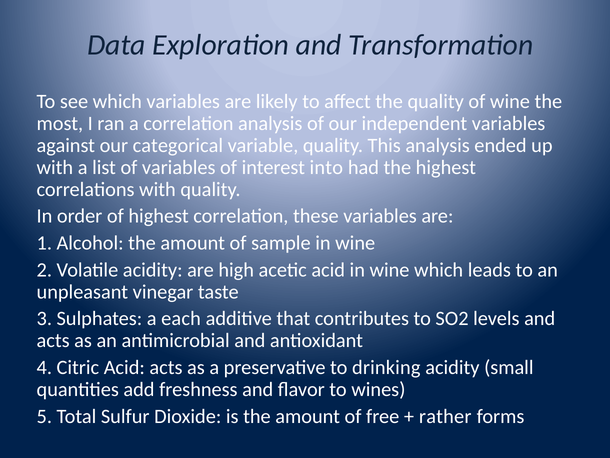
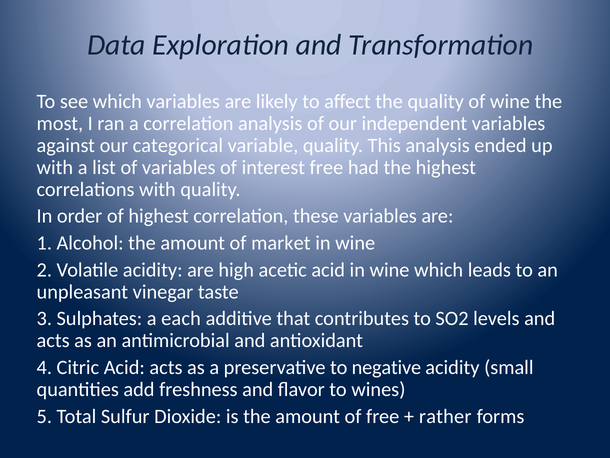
interest into: into -> free
sample: sample -> market
drinking: drinking -> negative
